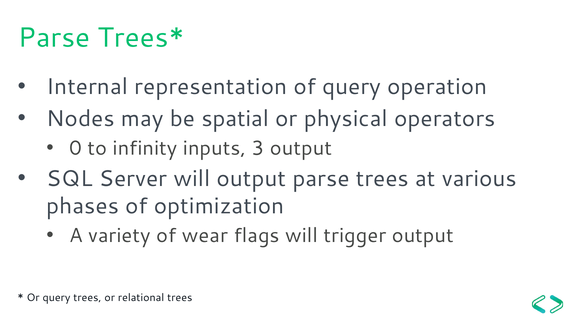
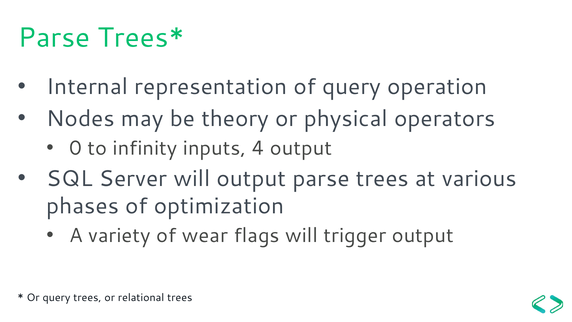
spatial: spatial -> theory
3: 3 -> 4
